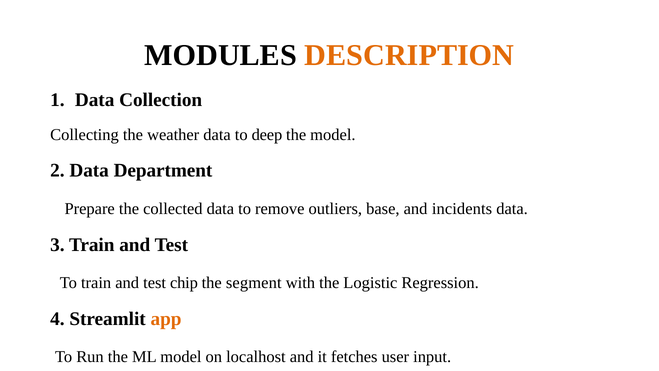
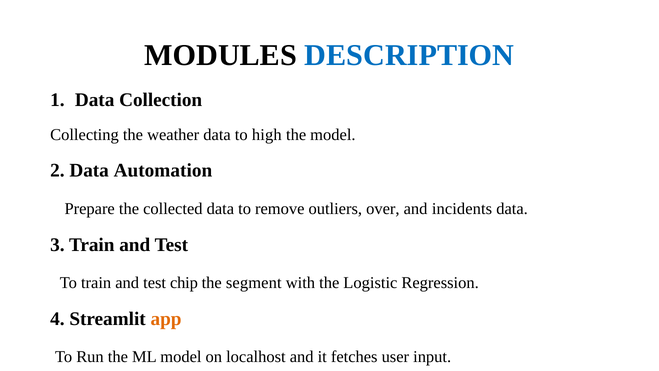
DESCRIPTION colour: orange -> blue
deep: deep -> high
Department: Department -> Automation
base: base -> over
